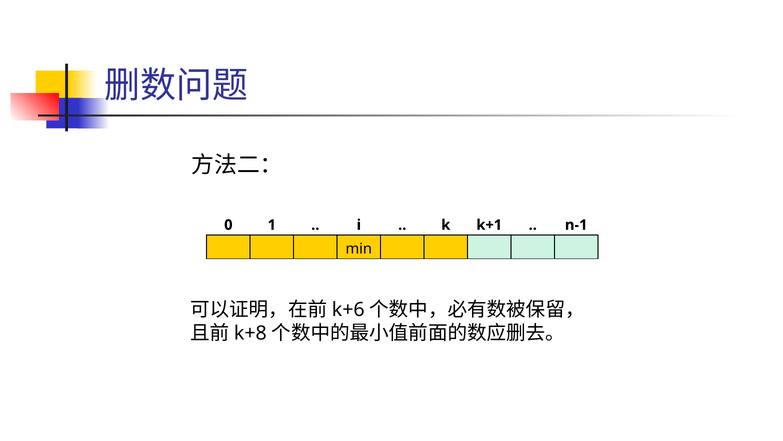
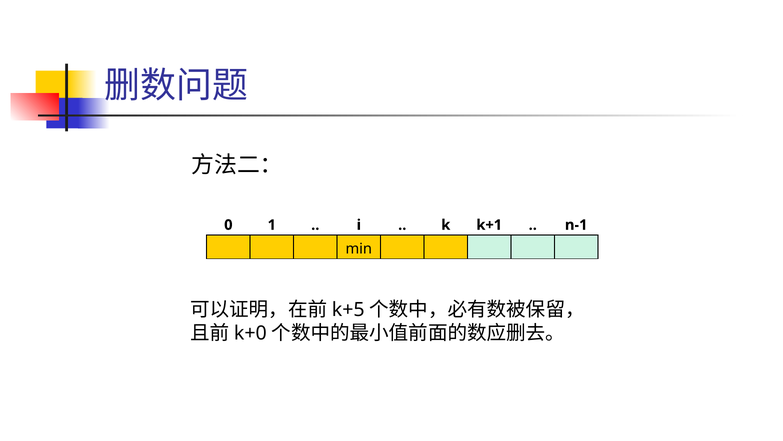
k+6: k+6 -> k+5
k+8: k+8 -> k+0
